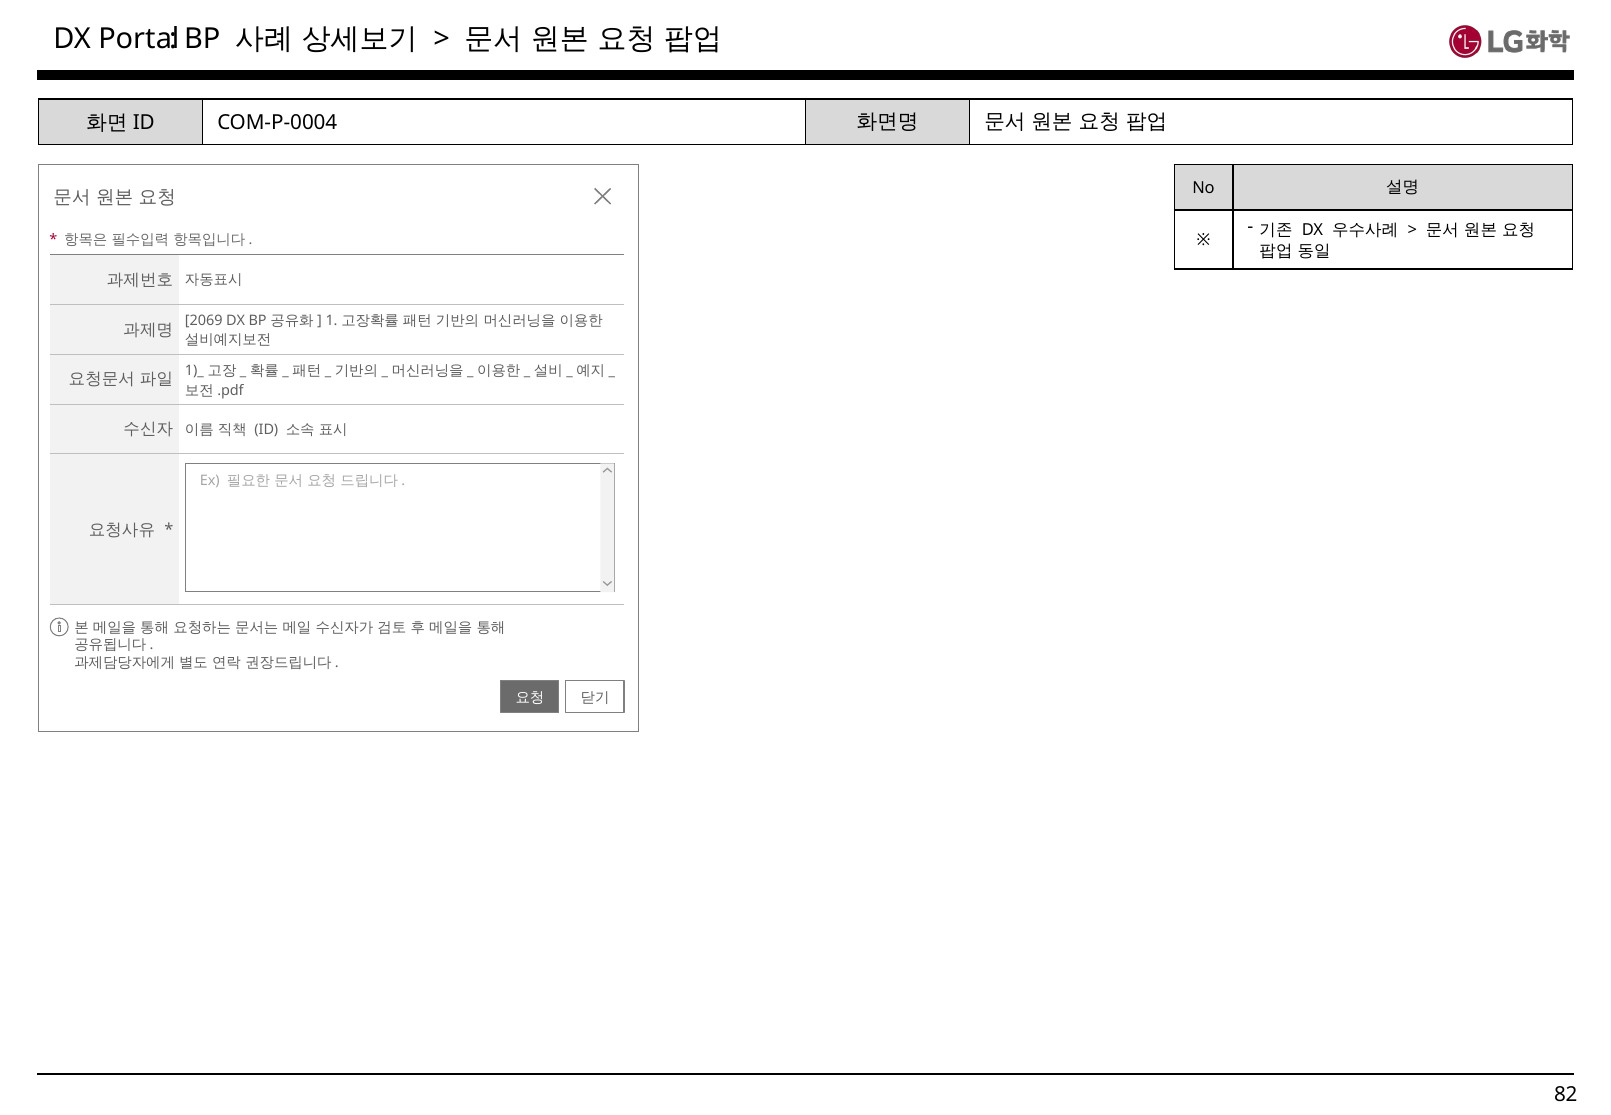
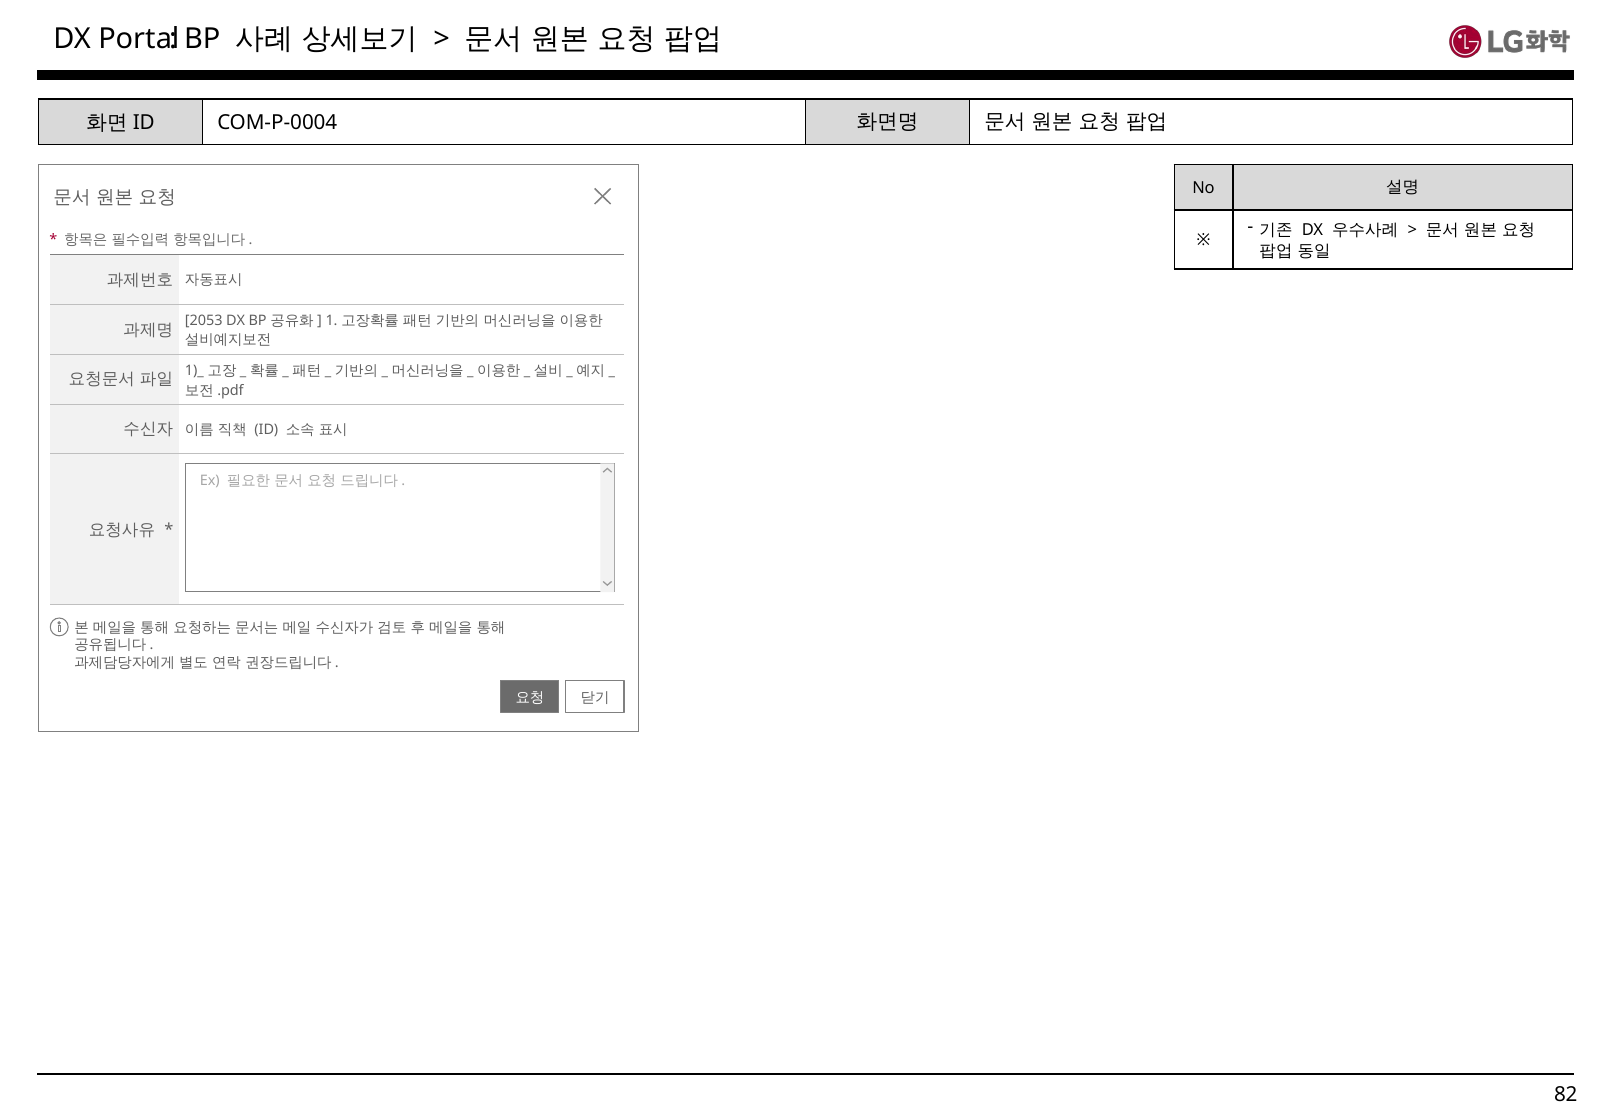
2069: 2069 -> 2053
